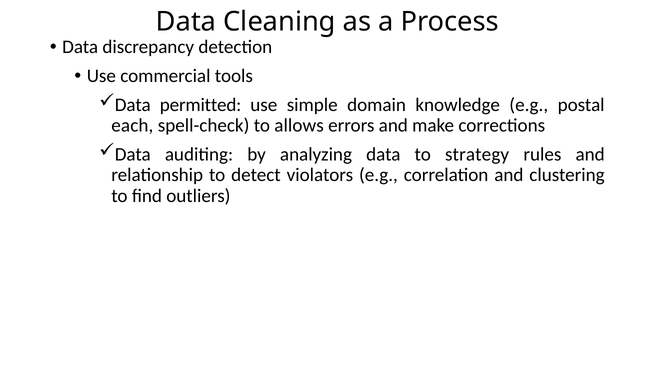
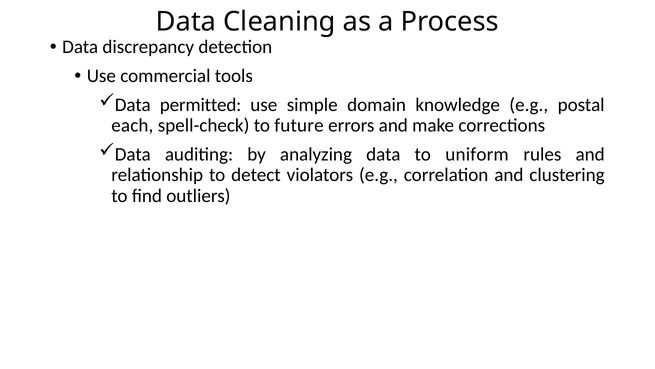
allows: allows -> future
strategy: strategy -> uniform
